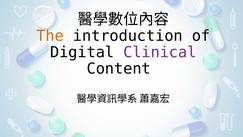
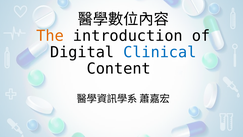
Clinical colour: purple -> blue
